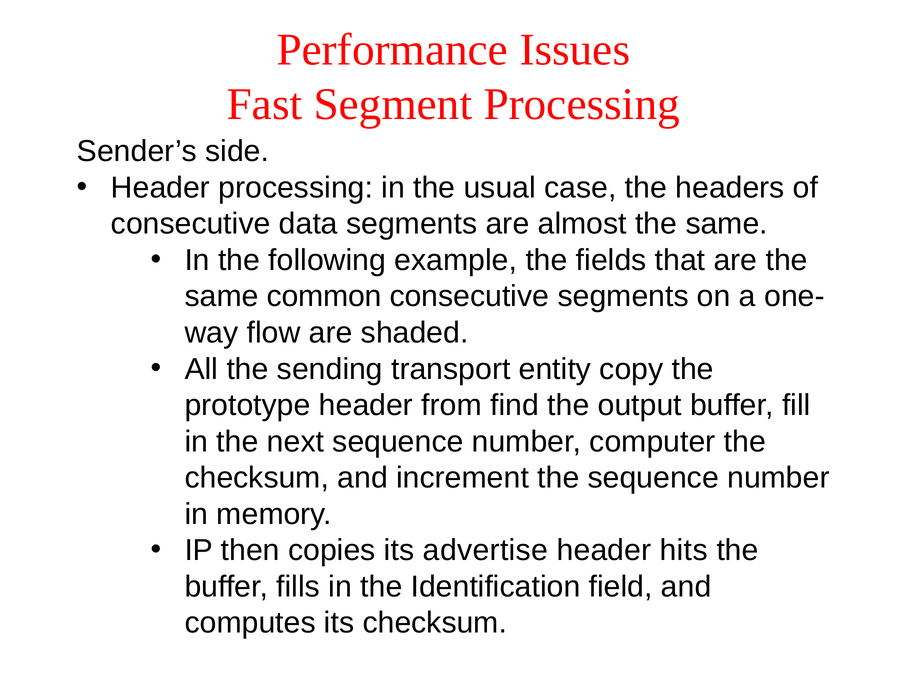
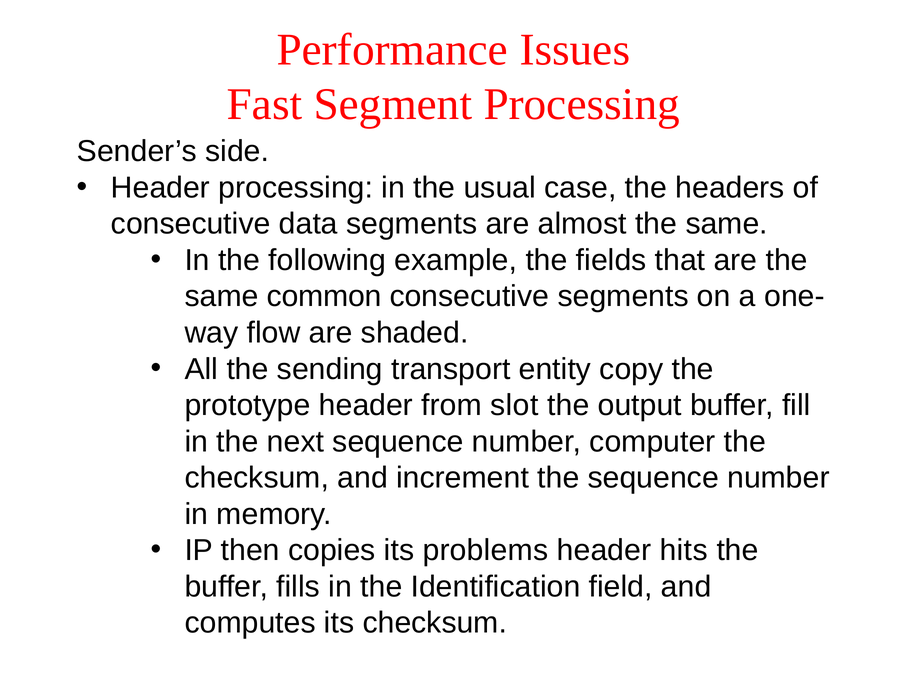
find: find -> slot
advertise: advertise -> problems
